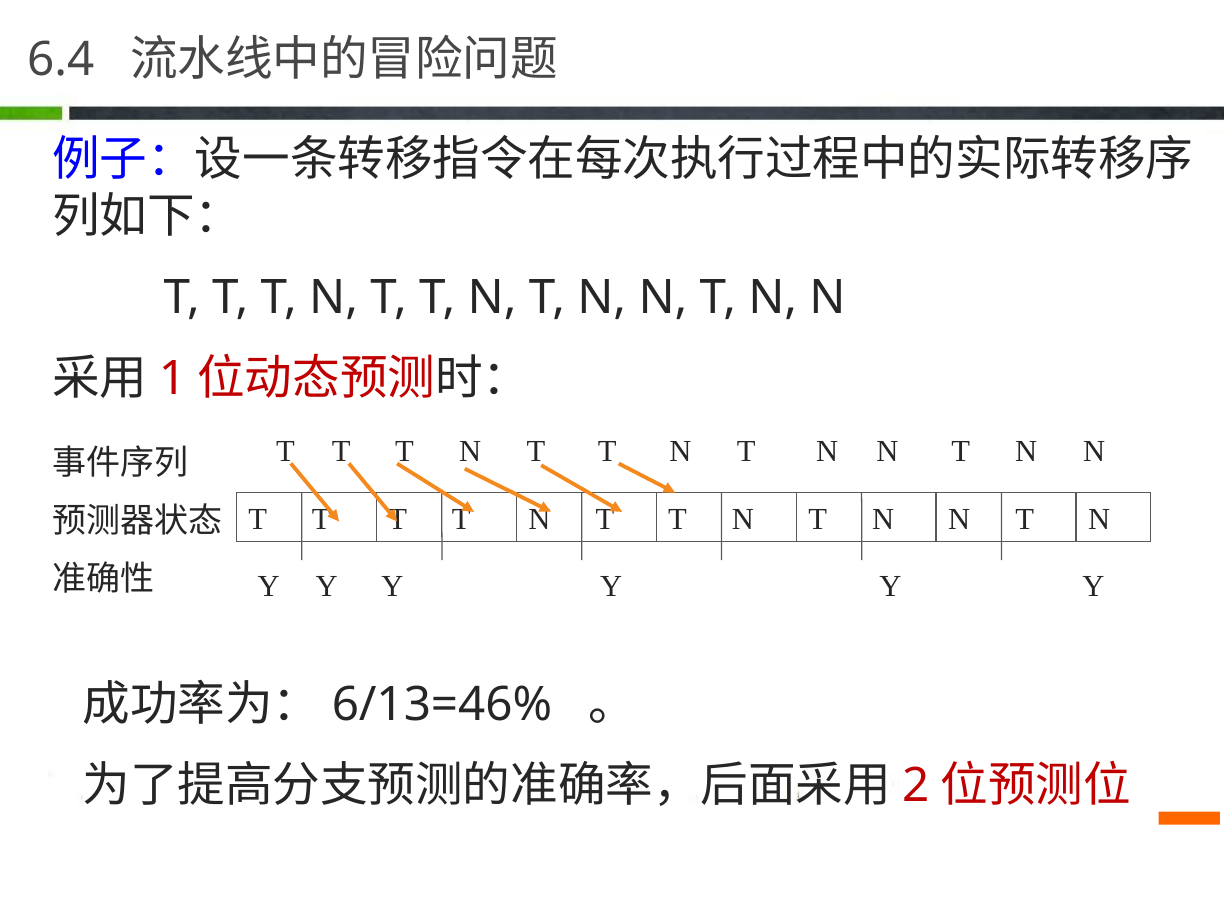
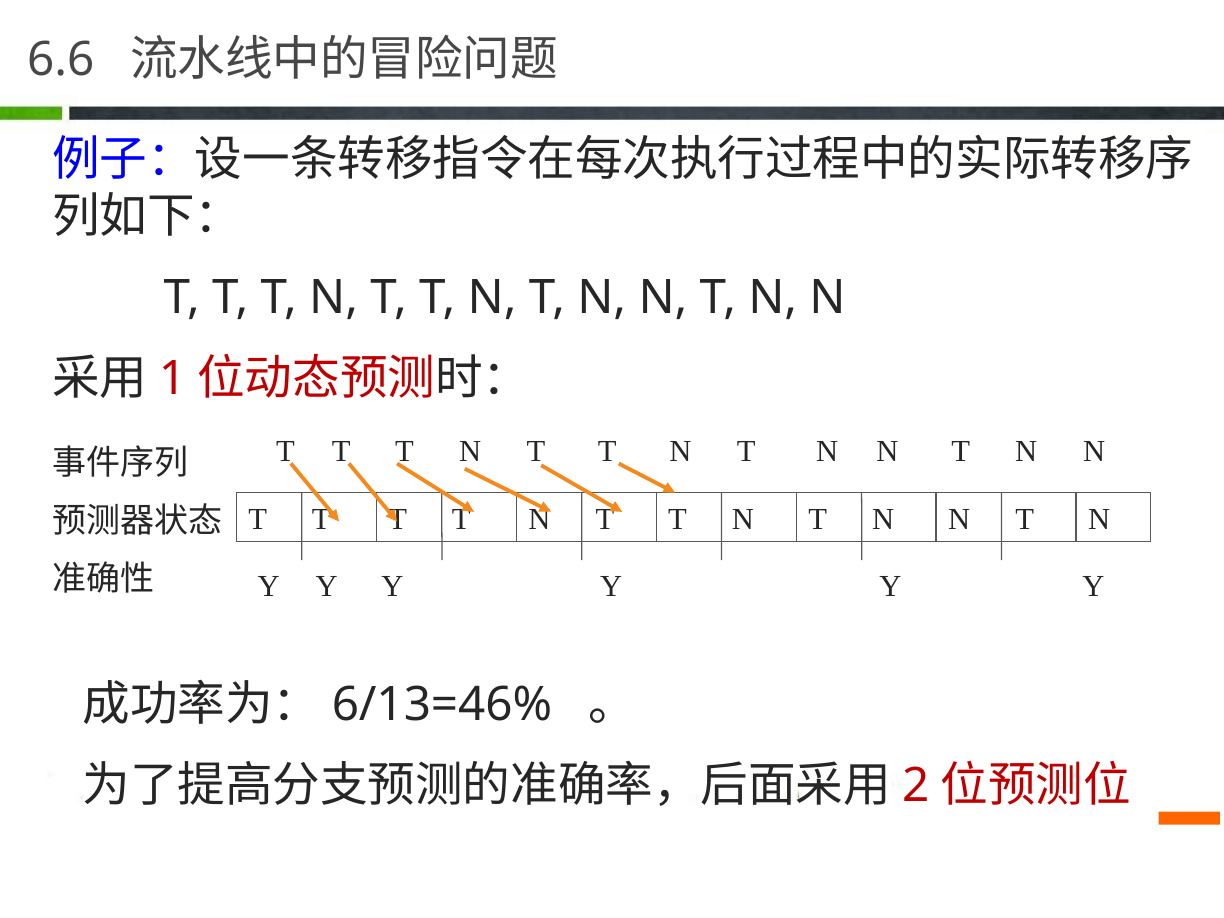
6.4: 6.4 -> 6.6
